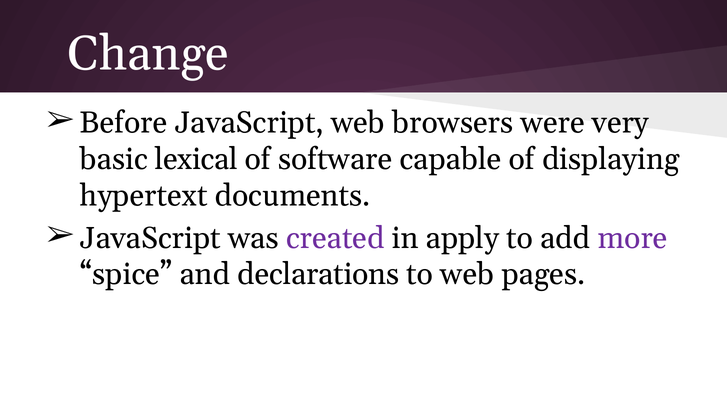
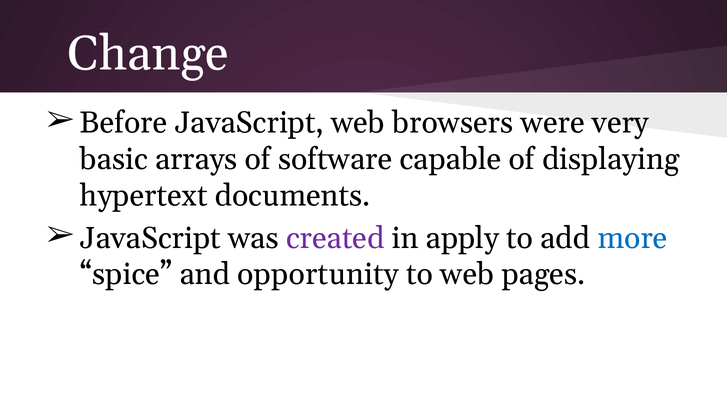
lexical: lexical -> arrays
more colour: purple -> blue
declarations: declarations -> opportunity
